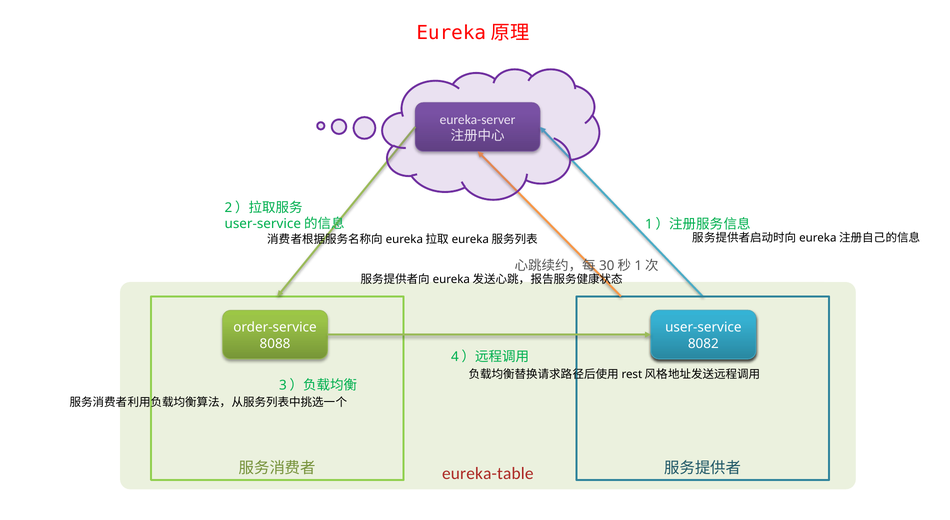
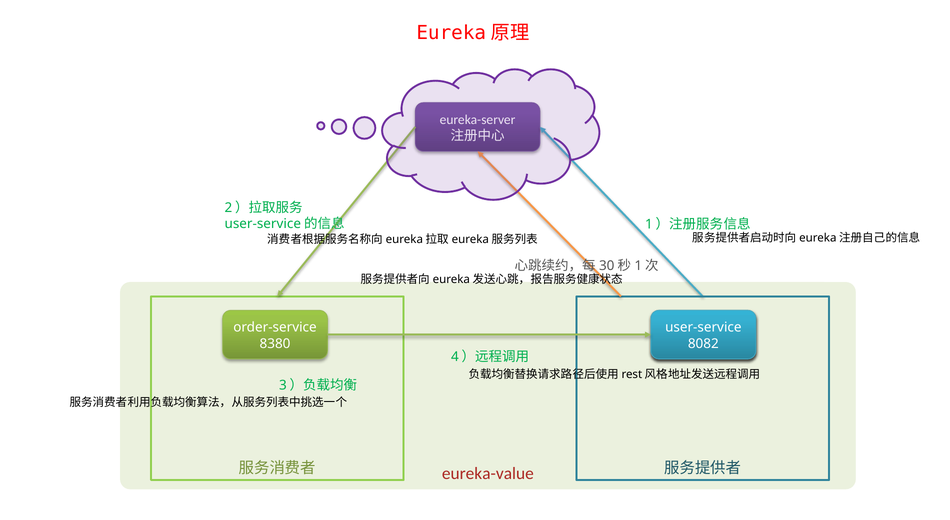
8088: 8088 -> 8380
eureka-table: eureka-table -> eureka-value
